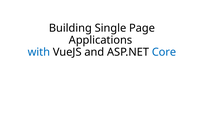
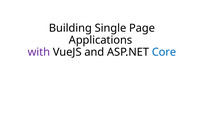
with colour: blue -> purple
